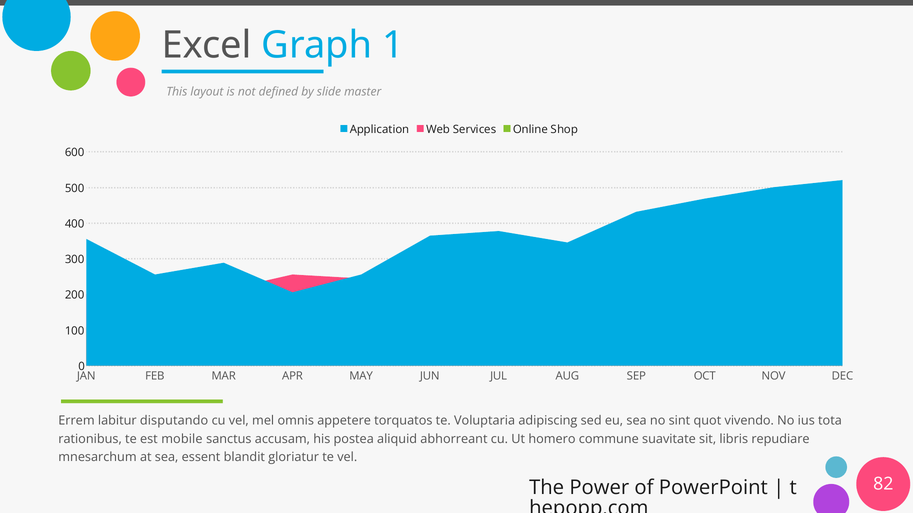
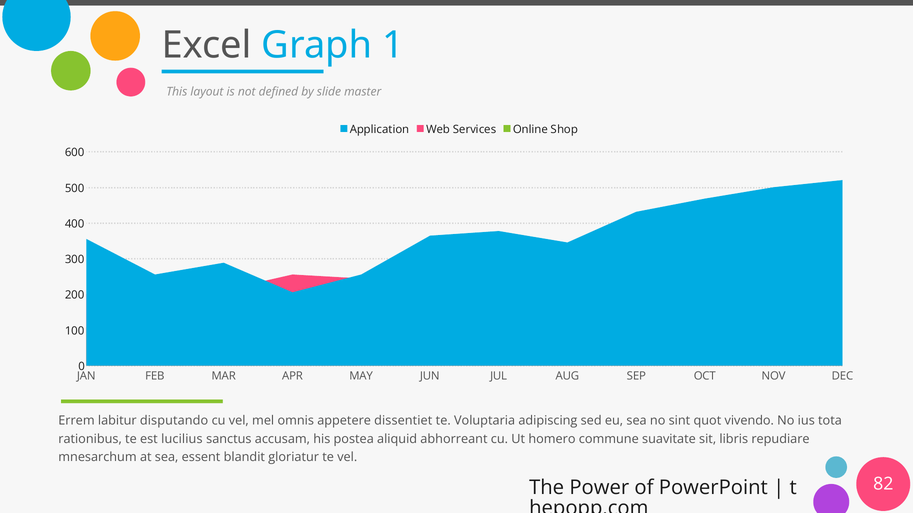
torquatos: torquatos -> dissentiet
mobile: mobile -> lucilius
